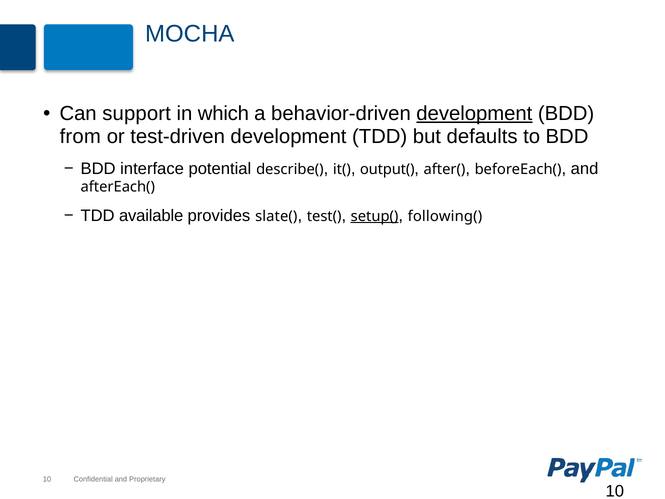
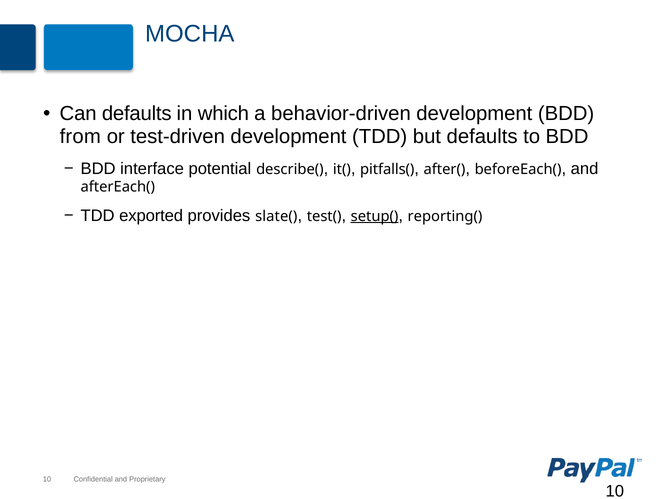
Can support: support -> defaults
development at (474, 114) underline: present -> none
output(: output( -> pitfalls(
available: available -> exported
following(: following( -> reporting(
